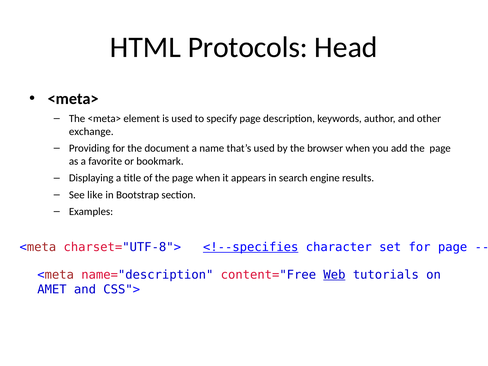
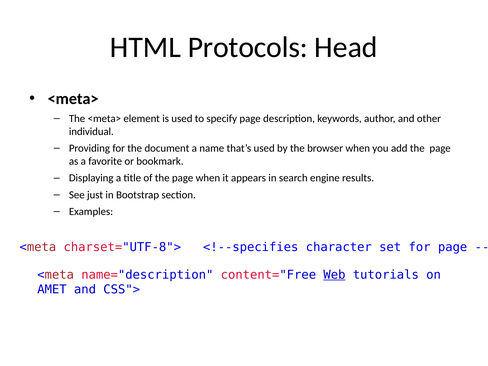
exchange: exchange -> individual
like: like -> just
<!--specifies underline: present -> none
